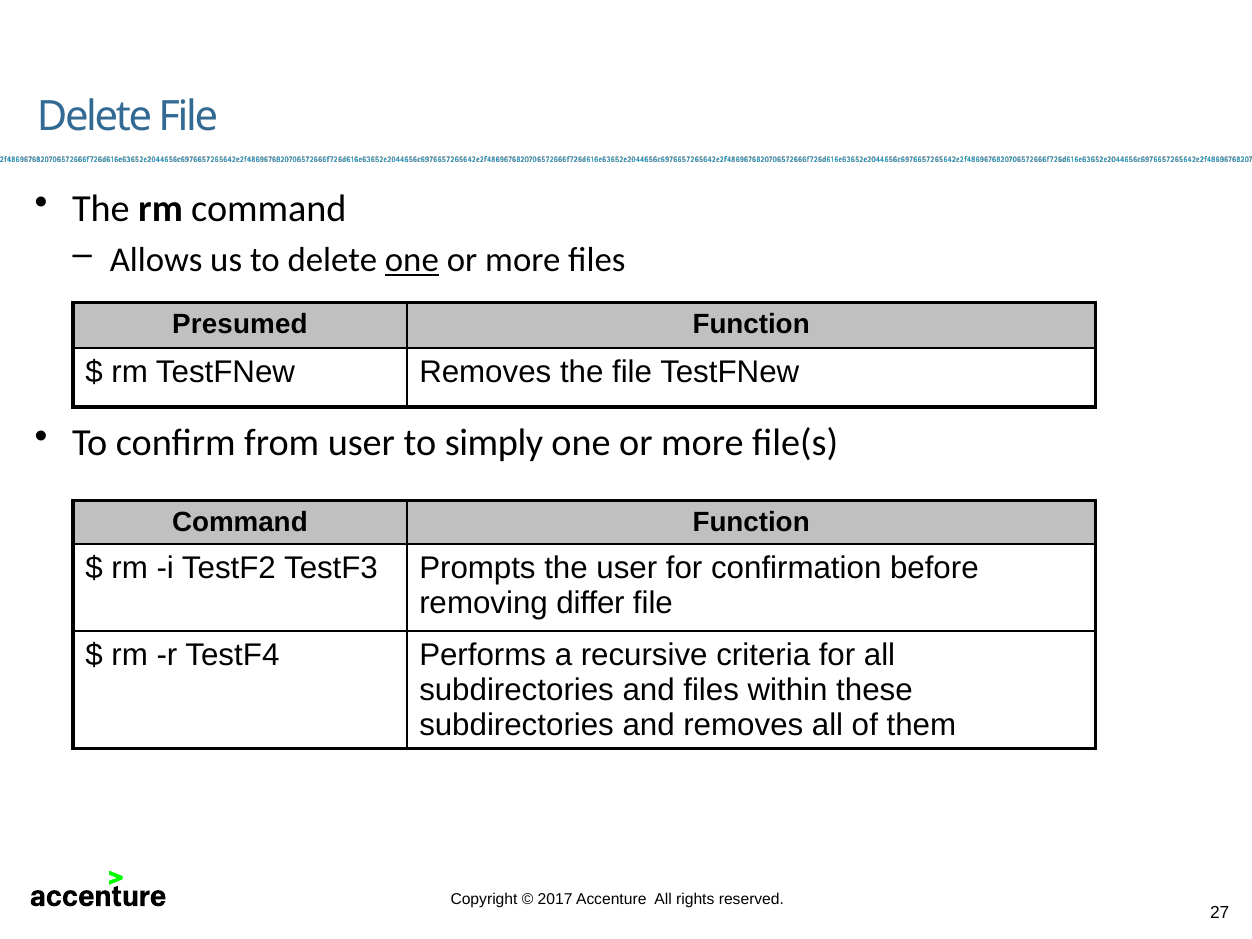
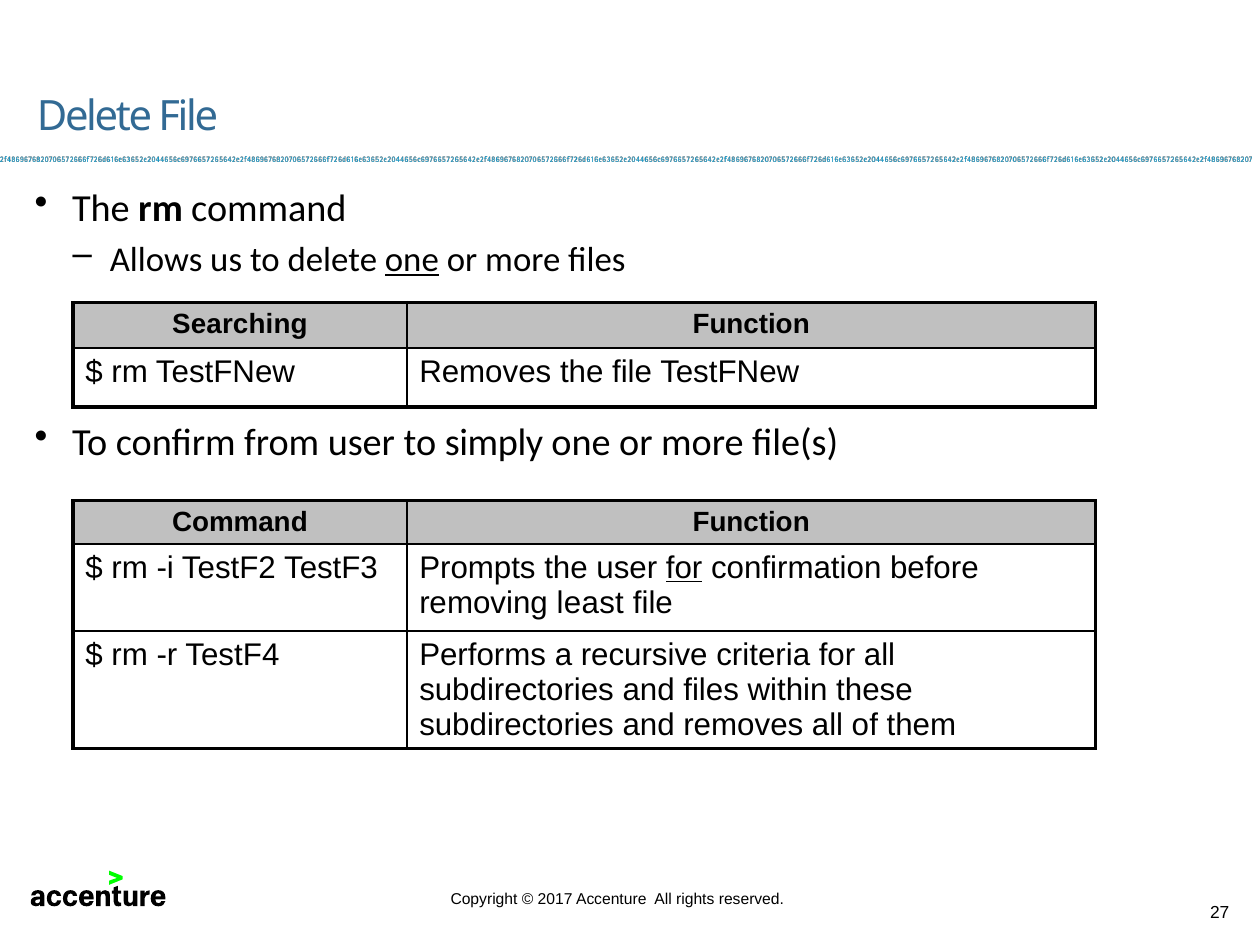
Presumed: Presumed -> Searching
for at (684, 568) underline: none -> present
differ: differ -> least
